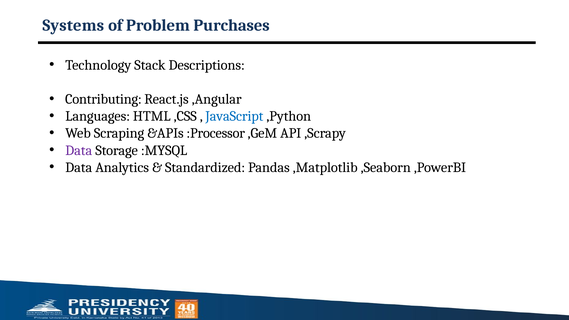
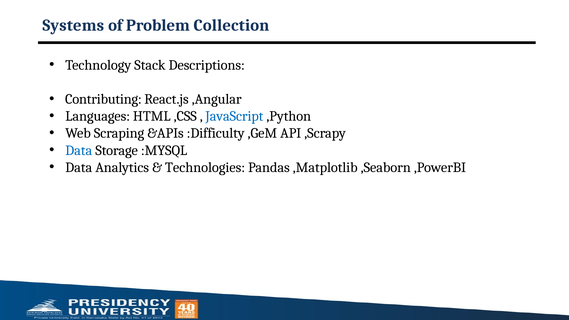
Purchases: Purchases -> Collection
:Processor: :Processor -> :Difficulty
Data at (79, 150) colour: purple -> blue
Standardized: Standardized -> Technologies
